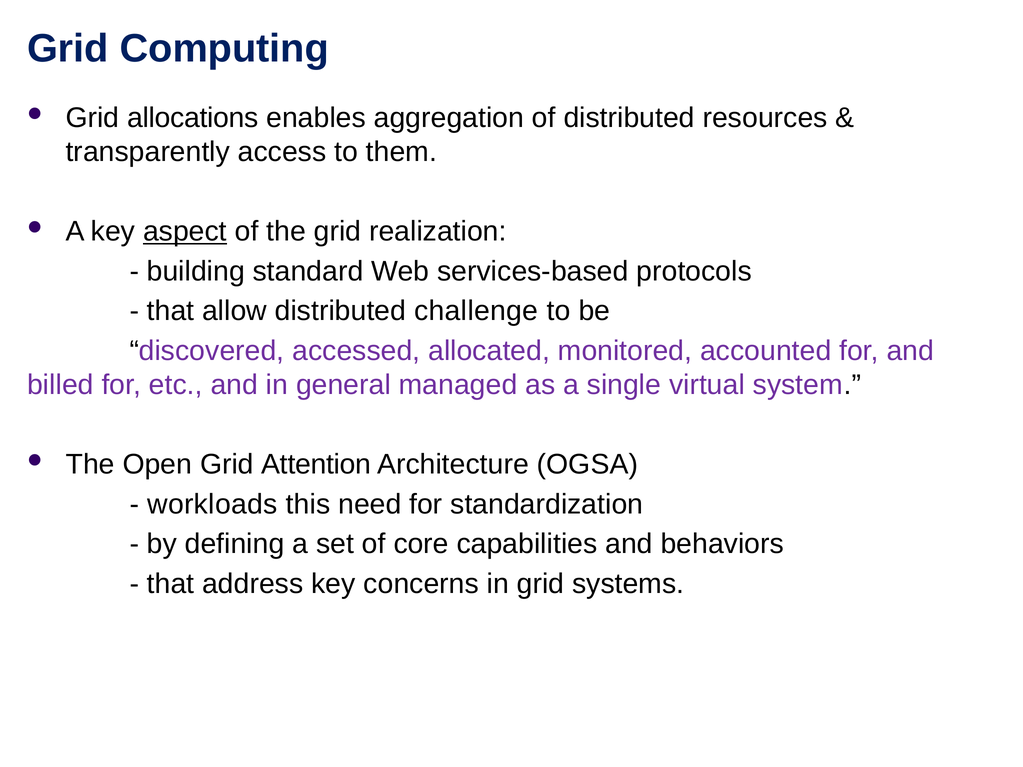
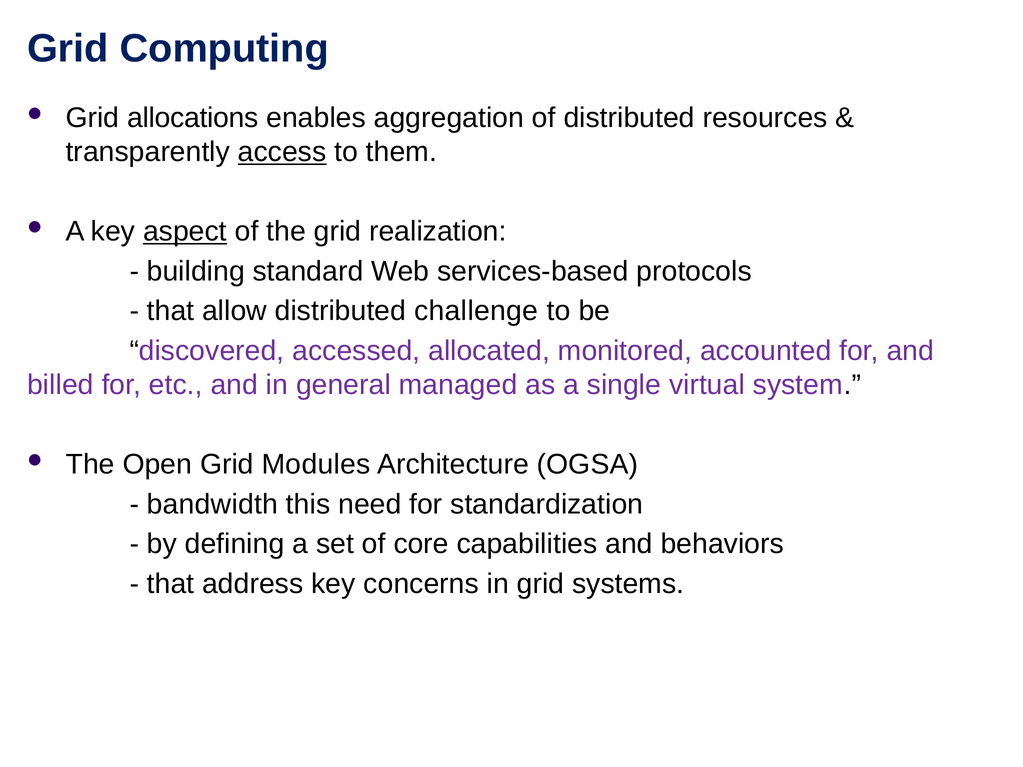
access underline: none -> present
Attention: Attention -> Modules
workloads: workloads -> bandwidth
